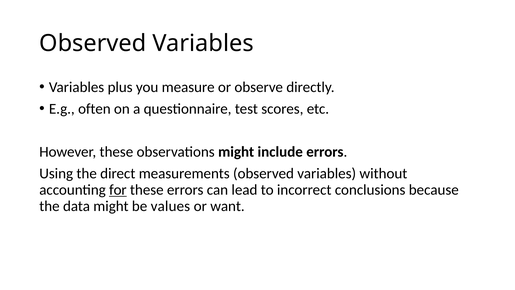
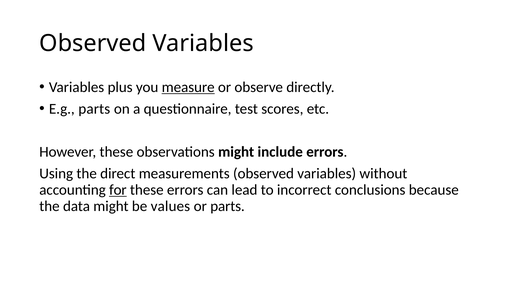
measure underline: none -> present
E.g often: often -> parts
or want: want -> parts
